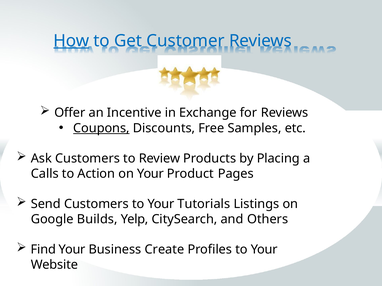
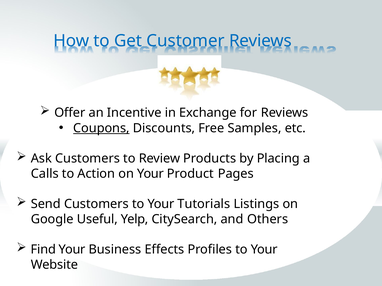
How underline: present -> none
Builds: Builds -> Useful
Create: Create -> Effects
